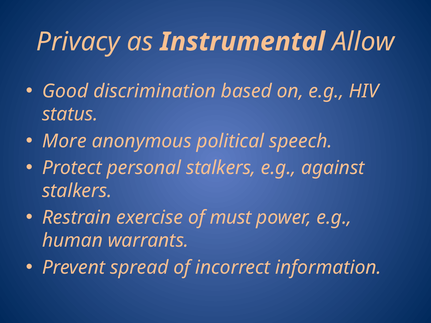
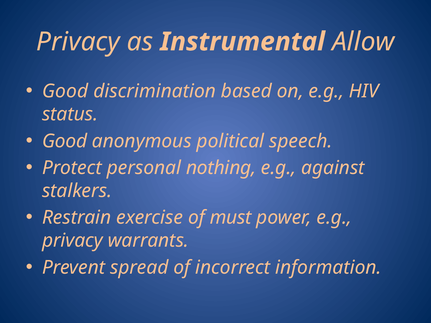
More at (64, 141): More -> Good
personal stalkers: stalkers -> nothing
human at (72, 241): human -> privacy
